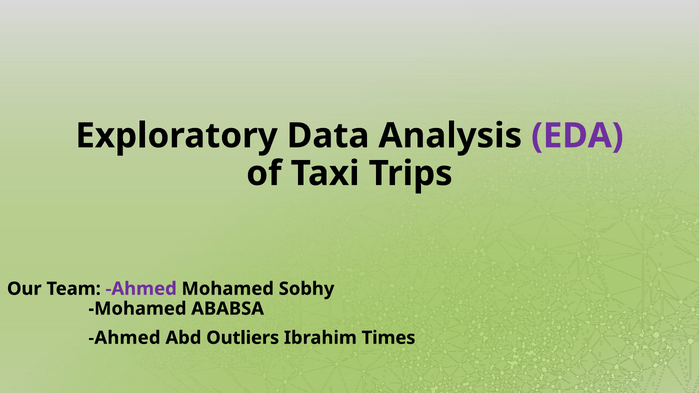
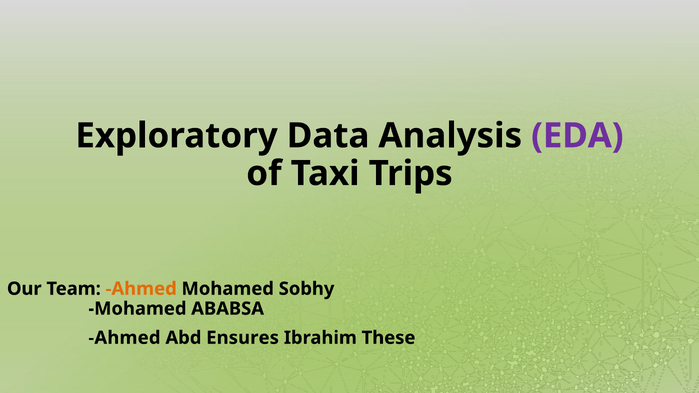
Ahmed at (141, 289) colour: purple -> orange
Outliers: Outliers -> Ensures
Times: Times -> These
